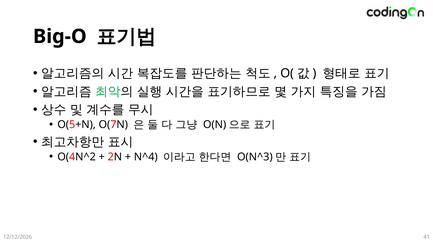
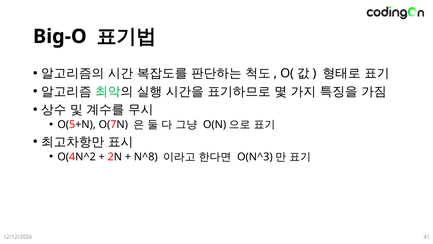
N^4: N^4 -> N^8
